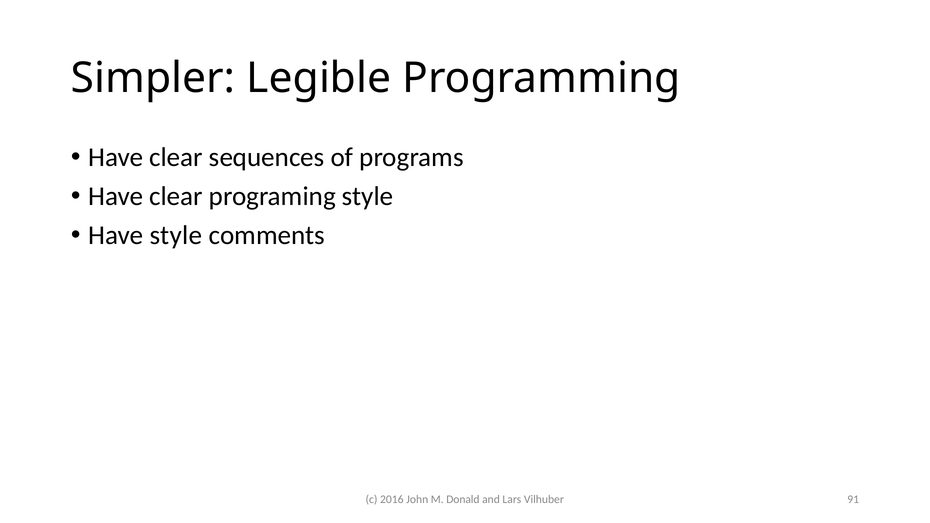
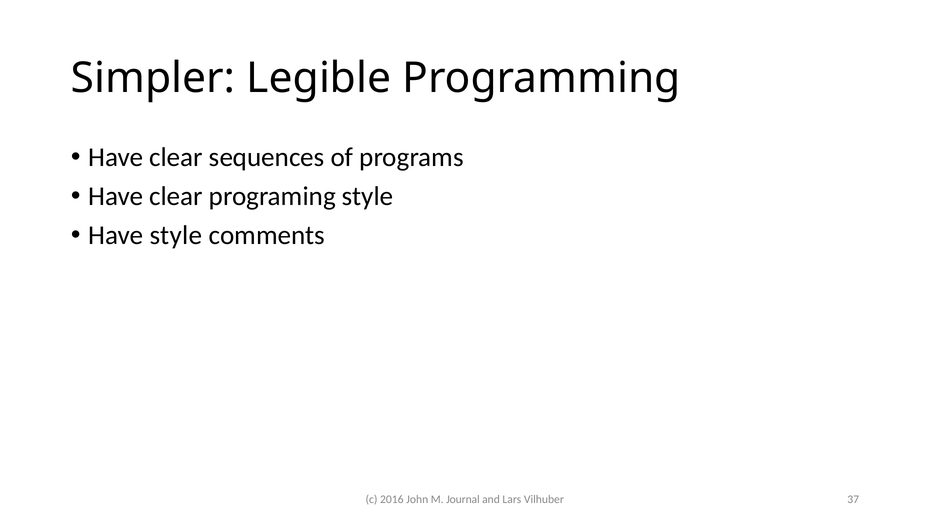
Donald: Donald -> Journal
91: 91 -> 37
